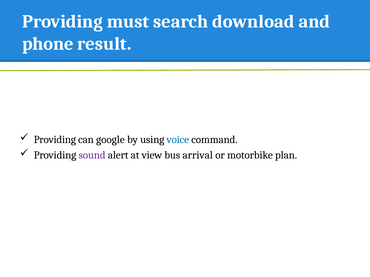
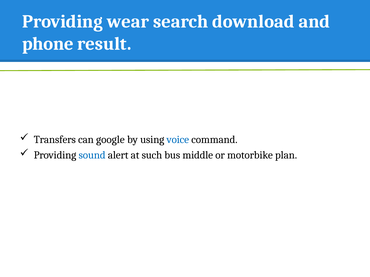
must: must -> wear
Providing at (55, 140): Providing -> Transfers
sound colour: purple -> blue
view: view -> such
arrival: arrival -> middle
